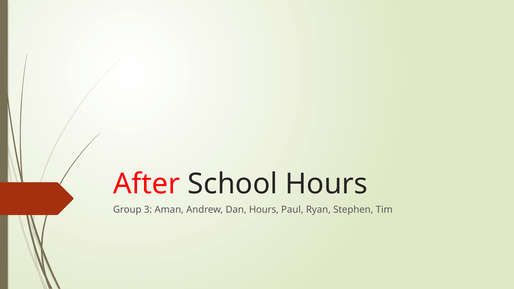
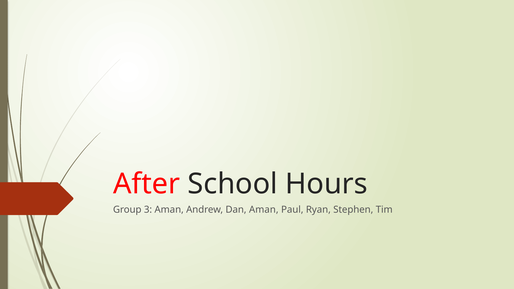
Dan Hours: Hours -> Aman
